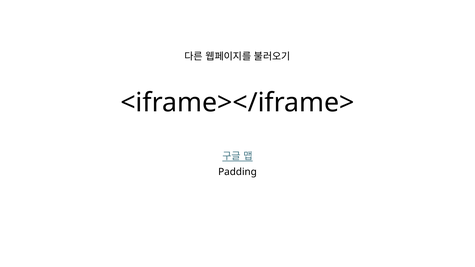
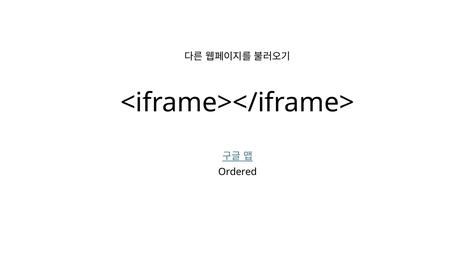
Padding: Padding -> Ordered
